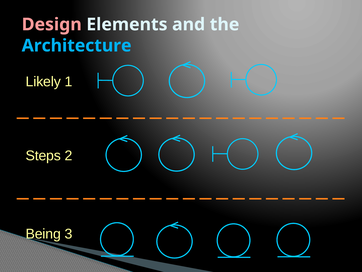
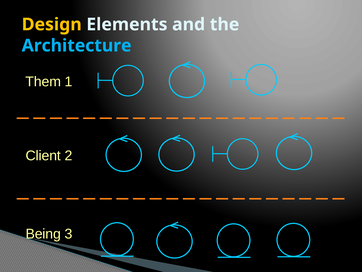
Design colour: pink -> yellow
Likely: Likely -> Them
Steps: Steps -> Client
